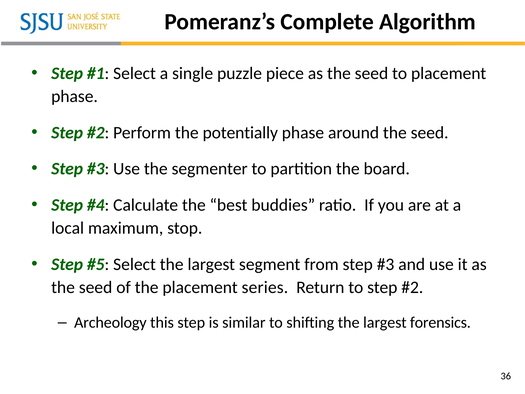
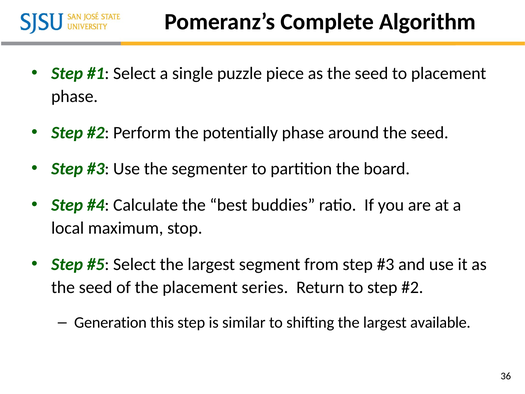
Archeology: Archeology -> Generation
forensics: forensics -> available
